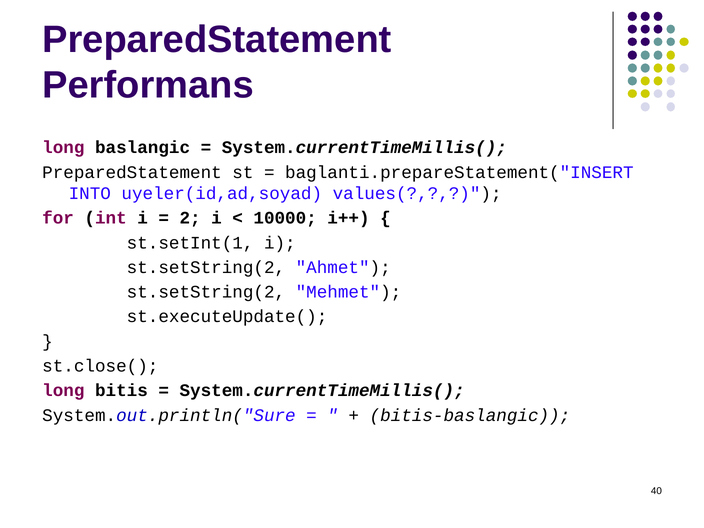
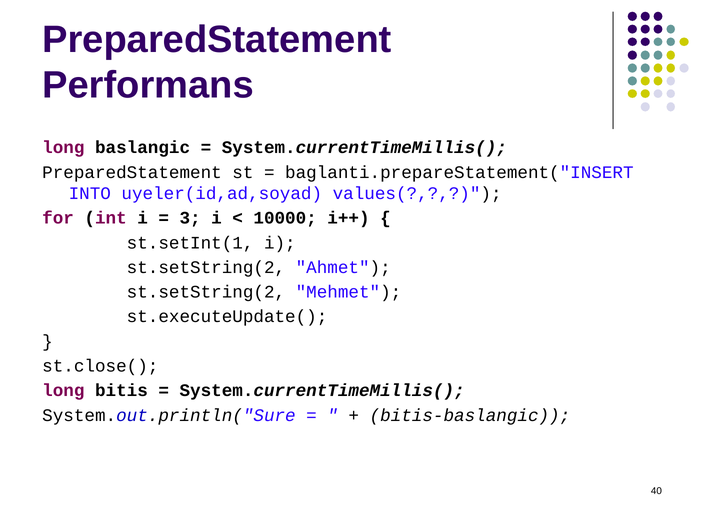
2: 2 -> 3
